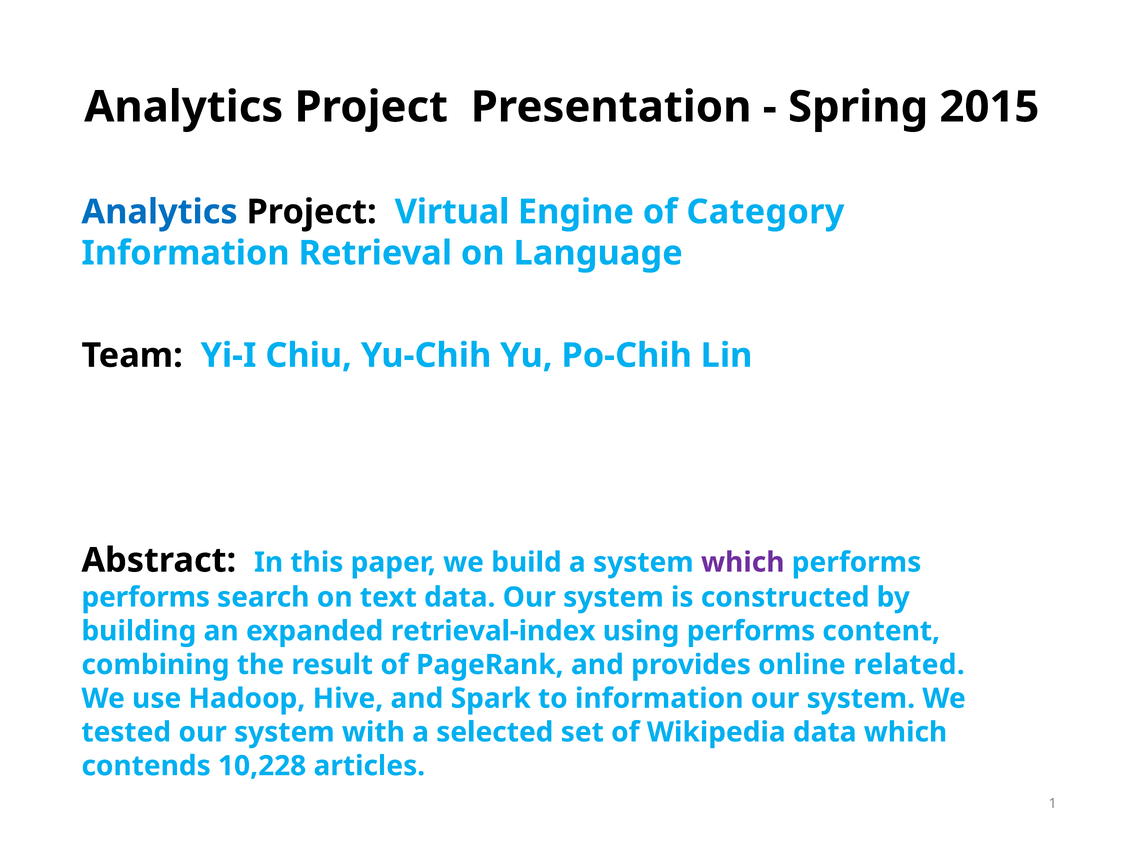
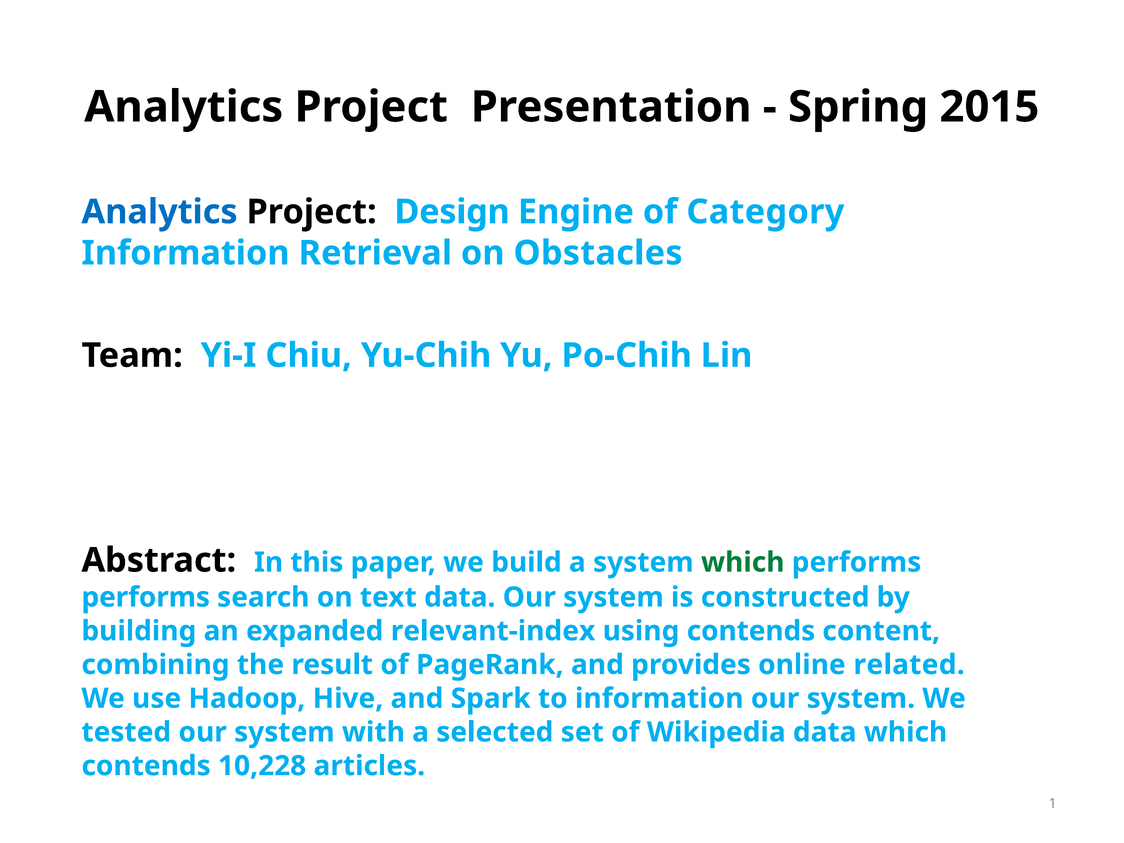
Virtual: Virtual -> Design
Language: Language -> Obstacles
which at (743, 562) colour: purple -> green
retrieval-index: retrieval-index -> relevant-index
using performs: performs -> contends
